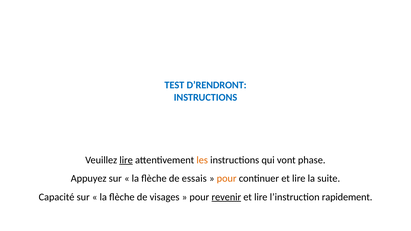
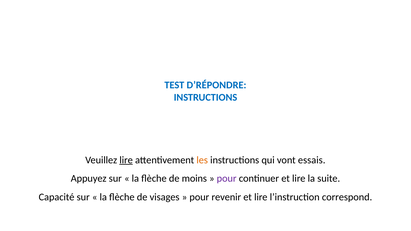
D’RENDRONT: D’RENDRONT -> D’RÉPONDRE
phase: phase -> essais
essais: essais -> moins
pour at (227, 179) colour: orange -> purple
revenir underline: present -> none
rapidement: rapidement -> correspond
